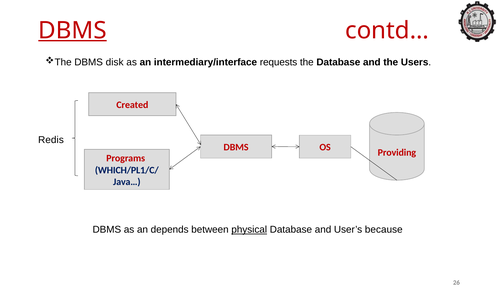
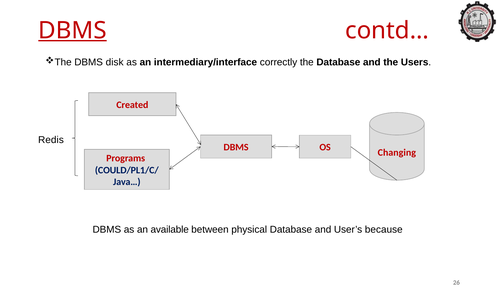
requests: requests -> correctly
Providing: Providing -> Changing
WHICH/PL1/C/: WHICH/PL1/C/ -> COULD/PL1/C/
depends: depends -> available
physical underline: present -> none
